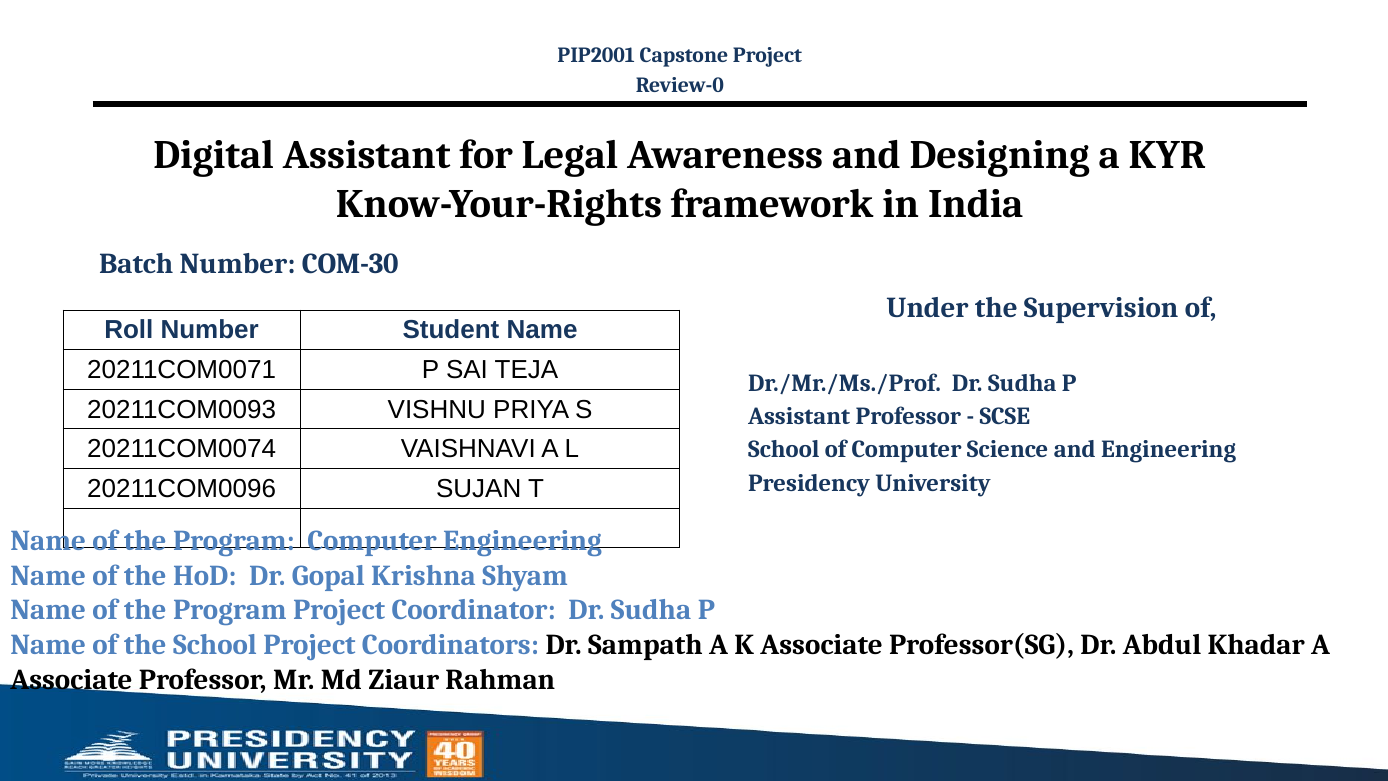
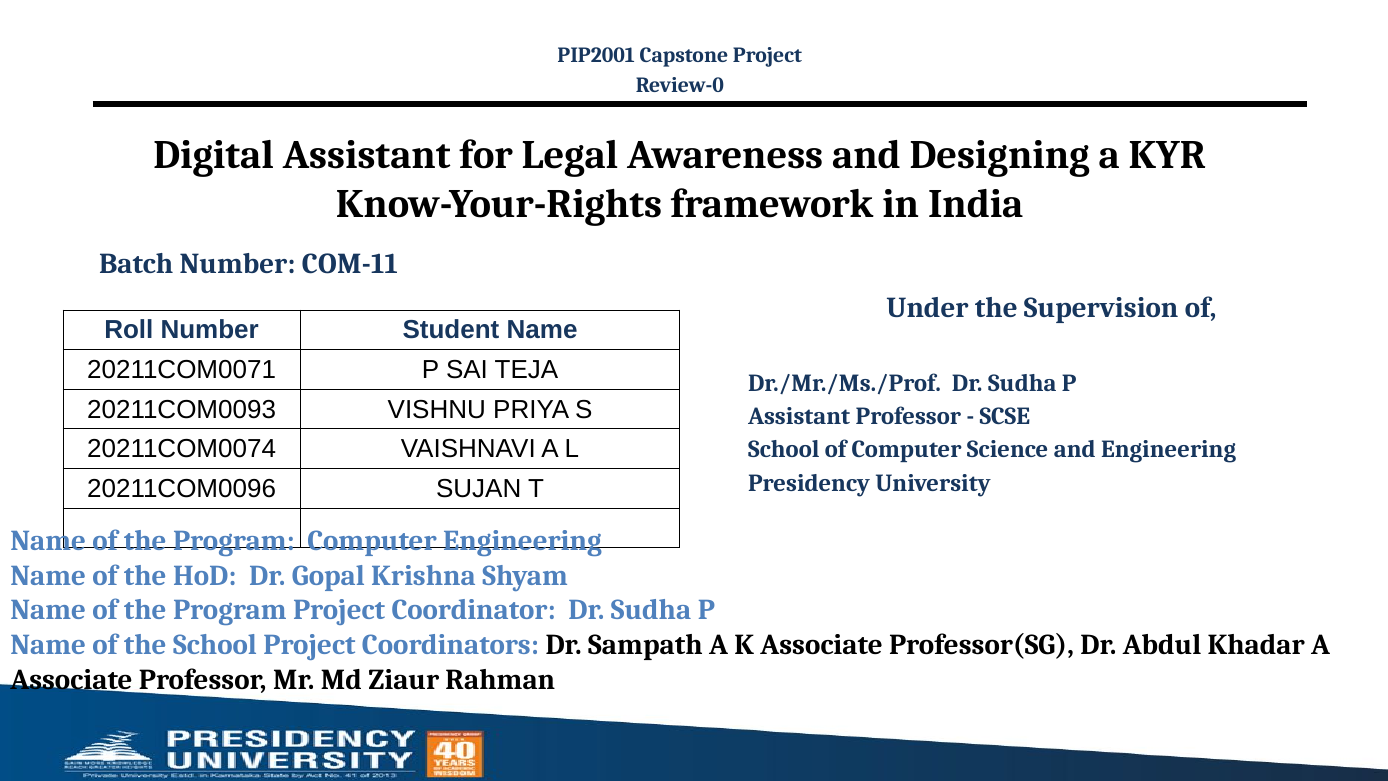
COM-30: COM-30 -> COM-11
